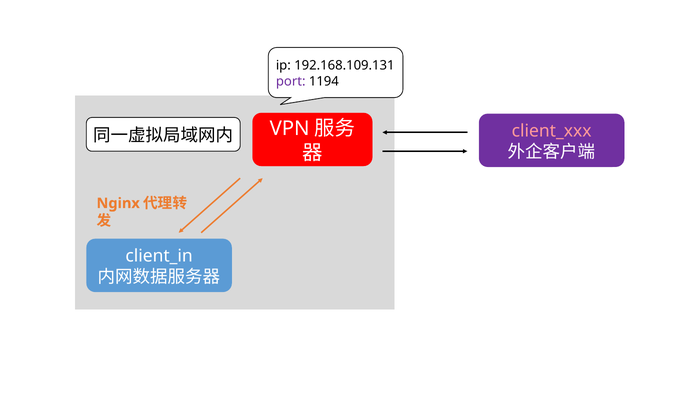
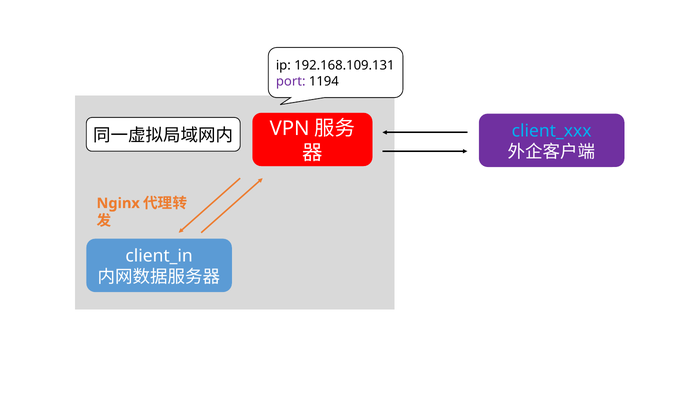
client_xxx colour: pink -> light blue
